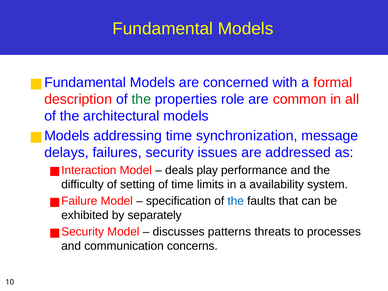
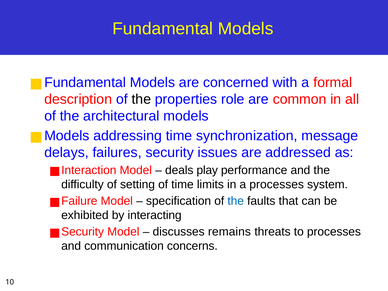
the at (141, 99) colour: green -> black
a availability: availability -> processes
separately: separately -> interacting
patterns: patterns -> remains
